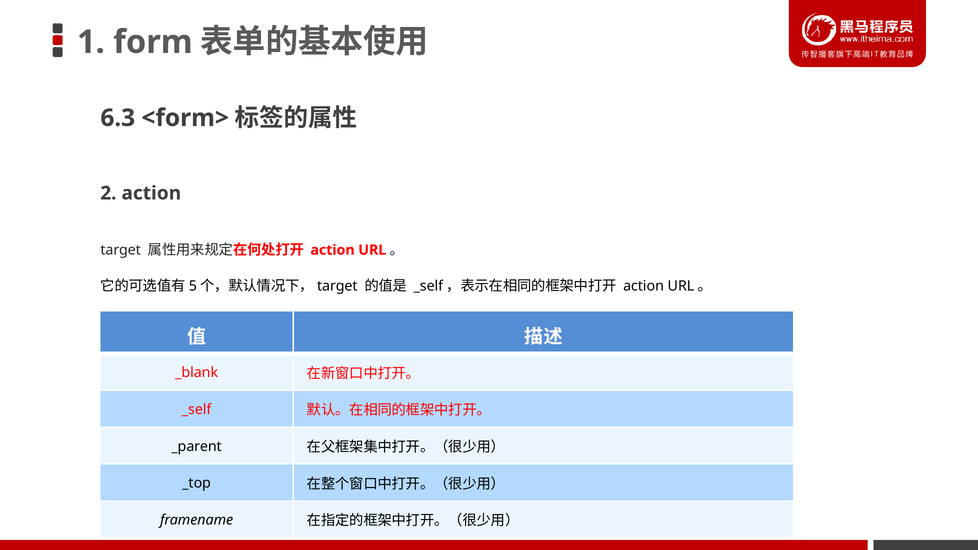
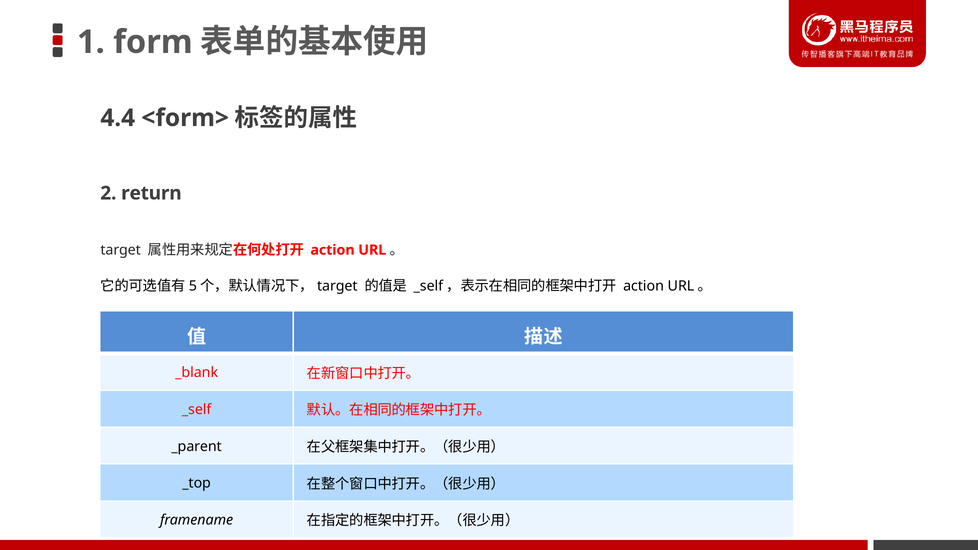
6.3: 6.3 -> 4.4
2 action: action -> return
